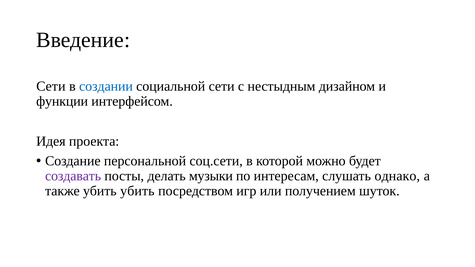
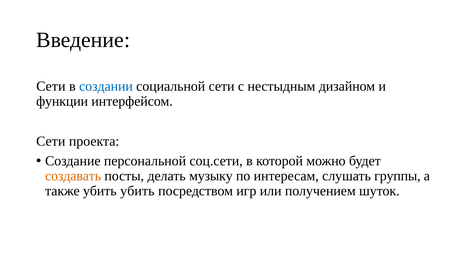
Идея at (51, 141): Идея -> Сети
создавать colour: purple -> orange
музыки: музыки -> музыку
однако: однако -> группы
